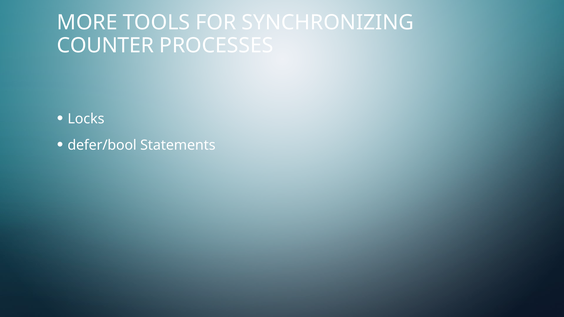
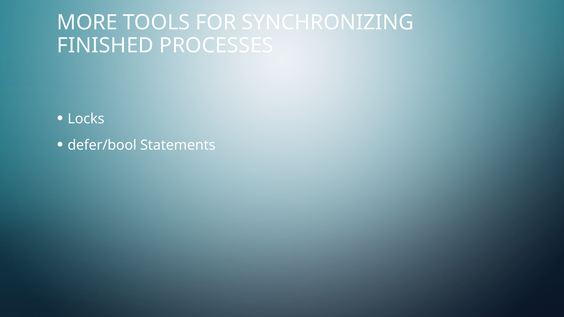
COUNTER: COUNTER -> FINISHED
